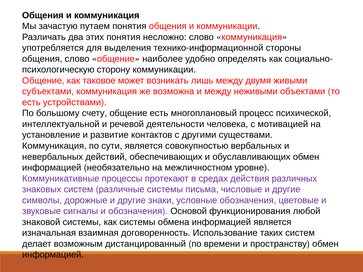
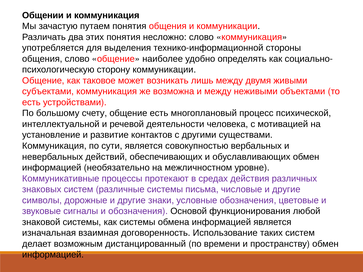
Общения at (43, 15): Общения -> Общении
